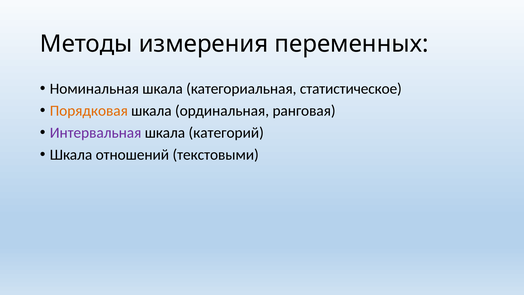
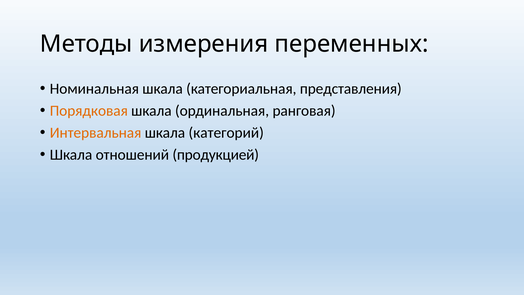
статистическое: статистическое -> представления
Интервальная colour: purple -> orange
текстовыми: текстовыми -> продукцией
